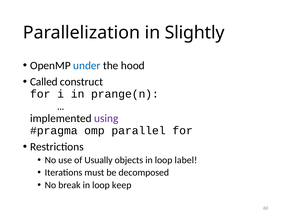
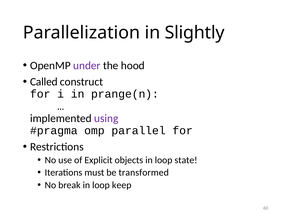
under colour: blue -> purple
Usually: Usually -> Explicit
label: label -> state
decomposed: decomposed -> transformed
